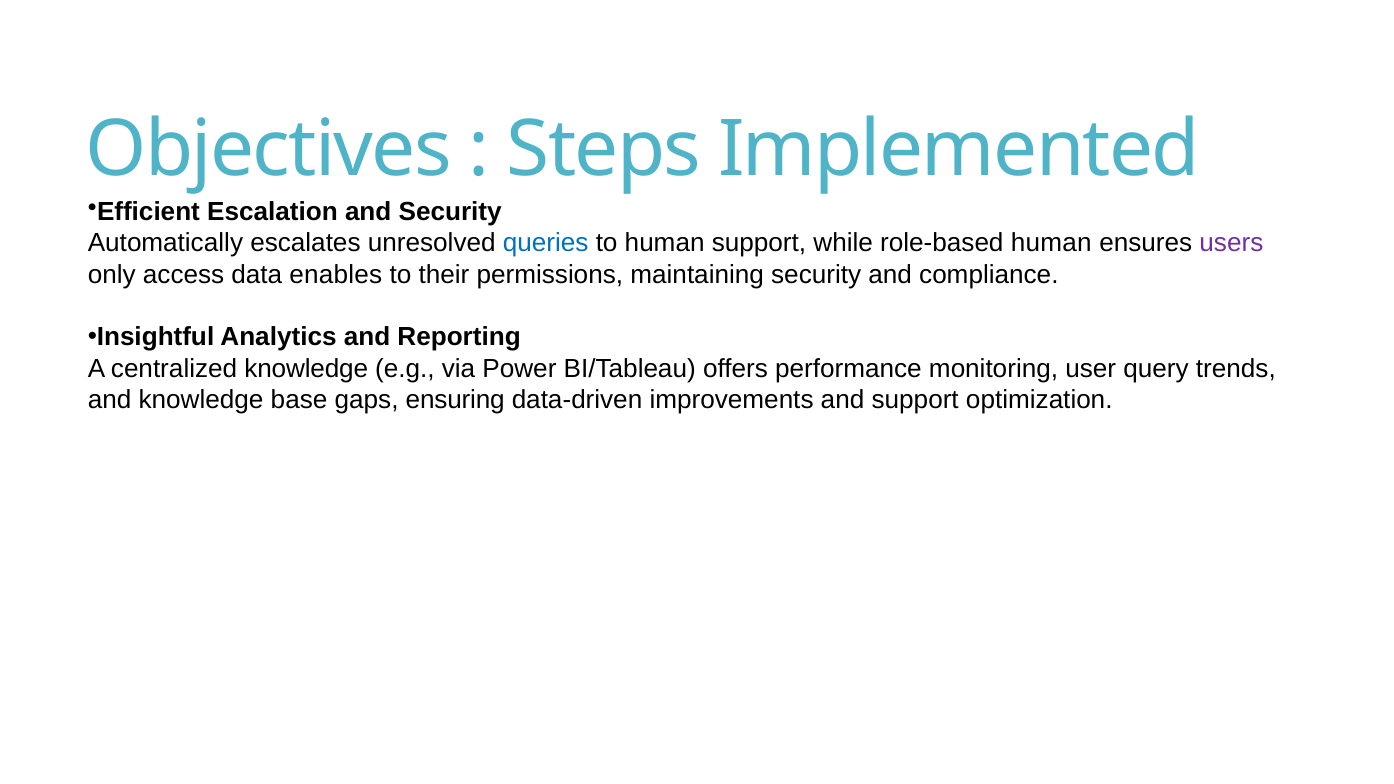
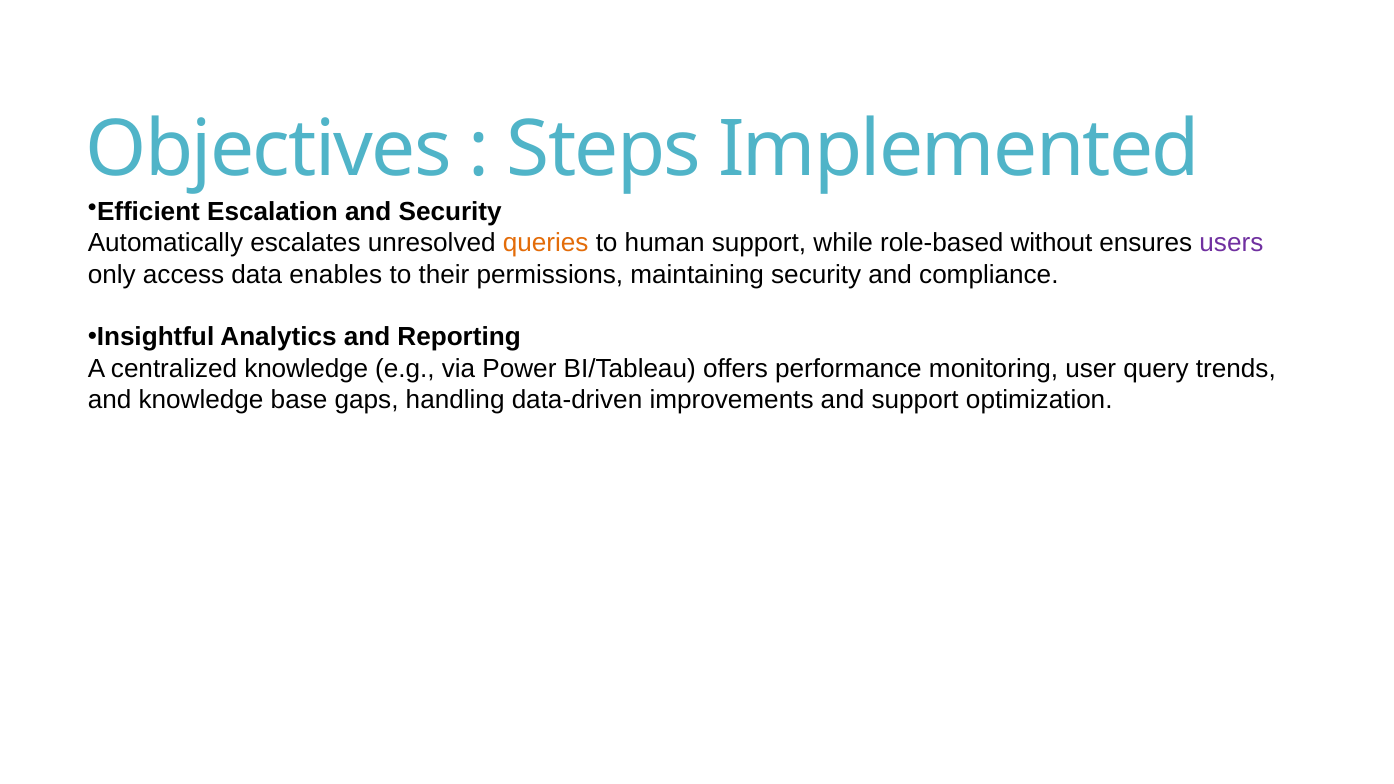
queries colour: blue -> orange
role-based human: human -> without
ensuring: ensuring -> handling
